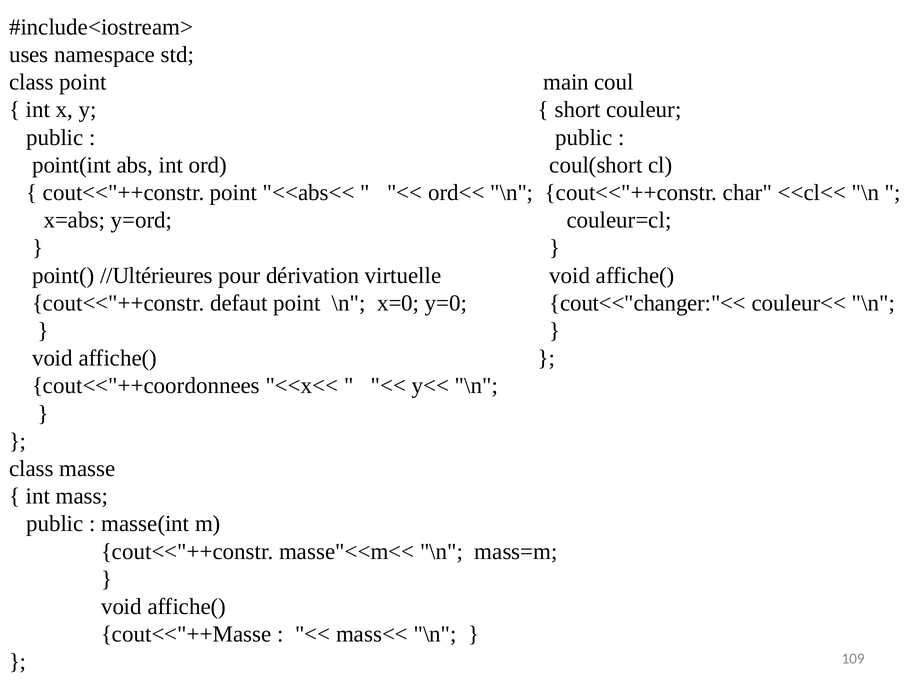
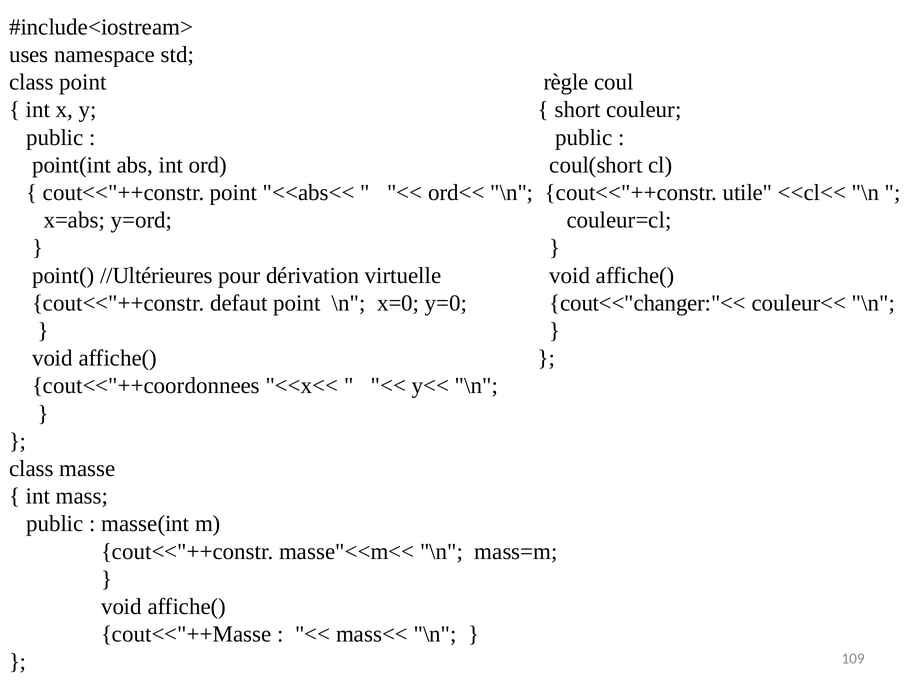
main: main -> règle
char: char -> utile
